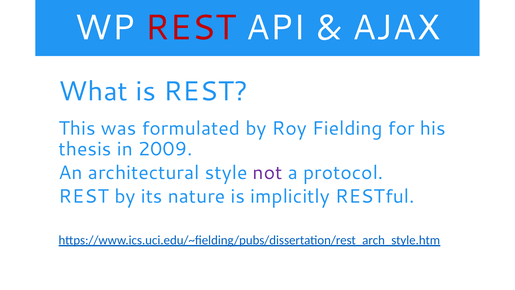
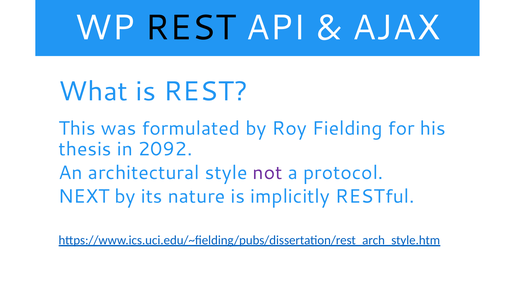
REST at (191, 28) colour: red -> black
2009: 2009 -> 2092
REST at (84, 196): REST -> NEXT
